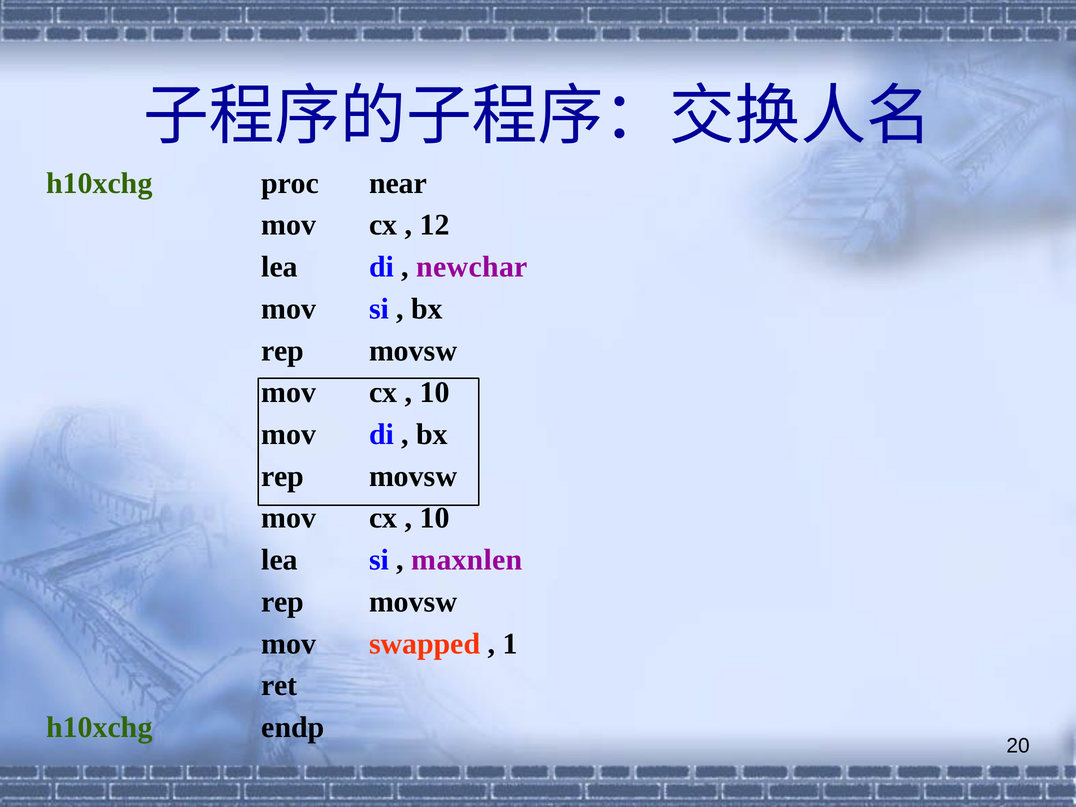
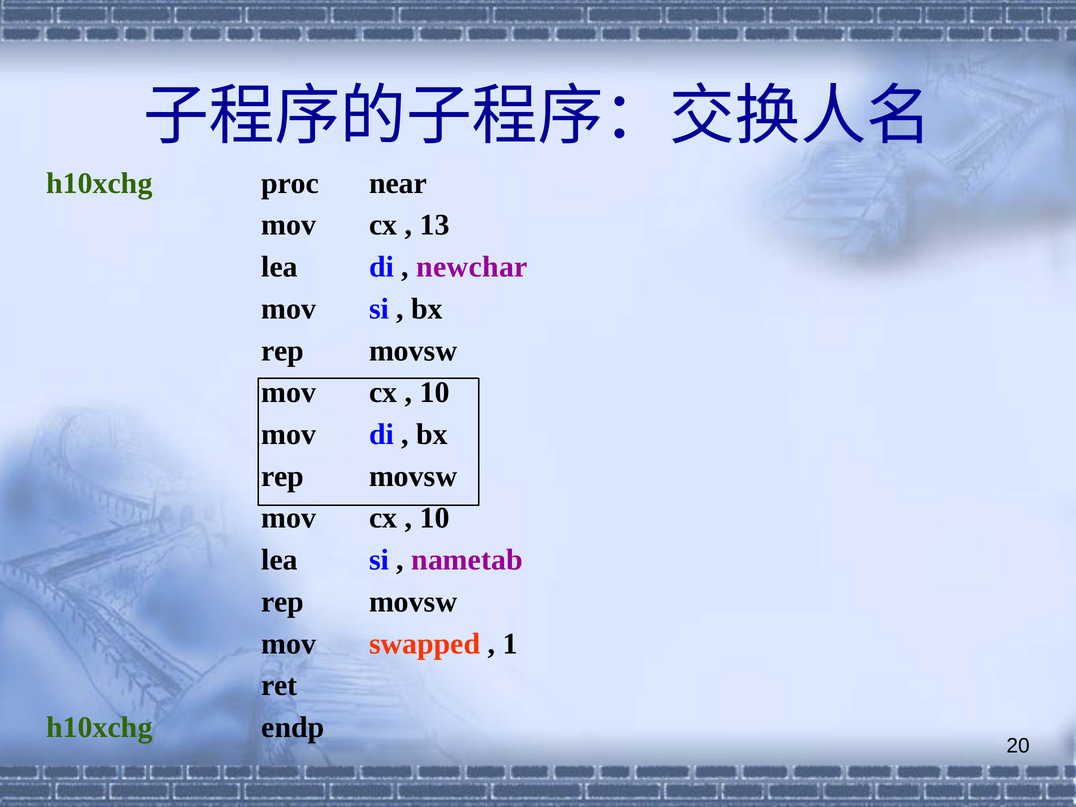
12: 12 -> 13
maxnlen: maxnlen -> nametab
